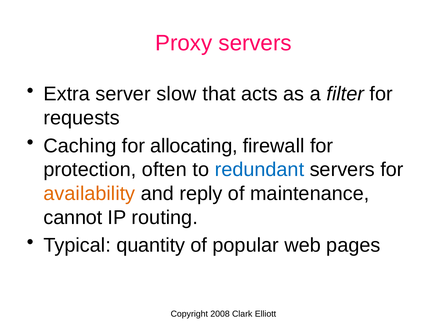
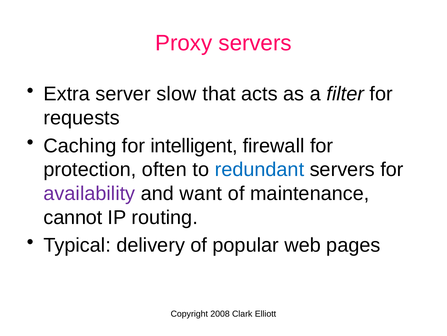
allocating: allocating -> intelligent
availability colour: orange -> purple
reply: reply -> want
quantity: quantity -> delivery
